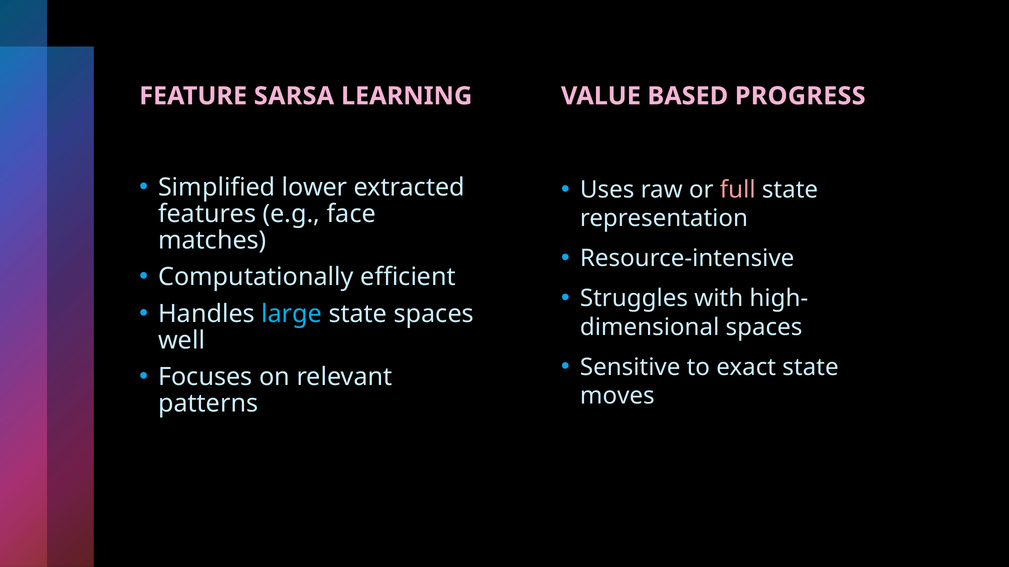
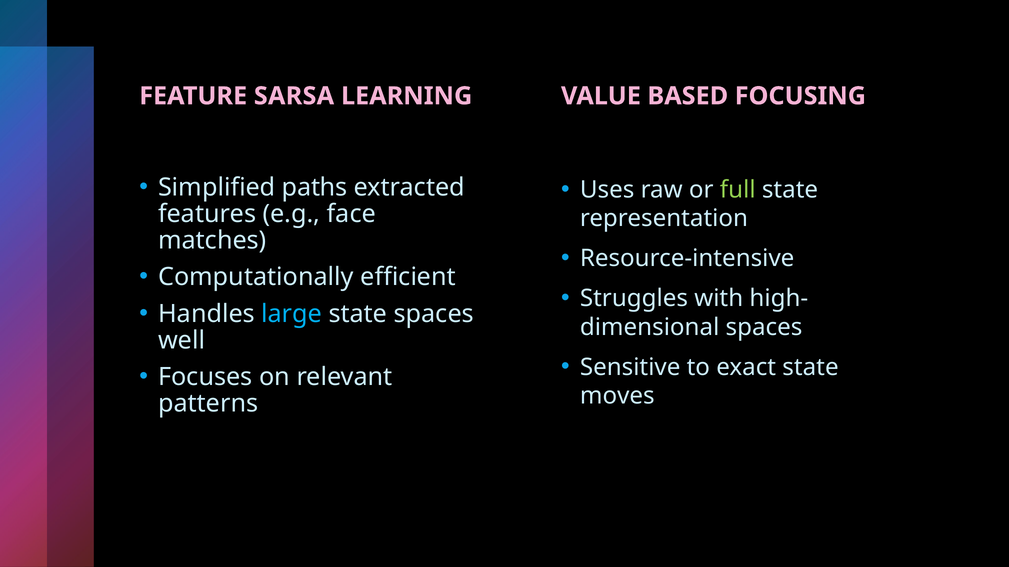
PROGRESS: PROGRESS -> FOCUSING
lower: lower -> paths
full colour: pink -> light green
